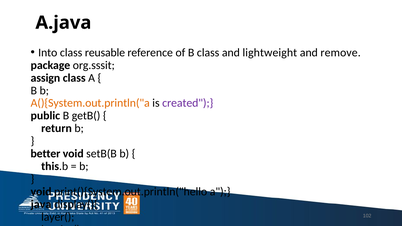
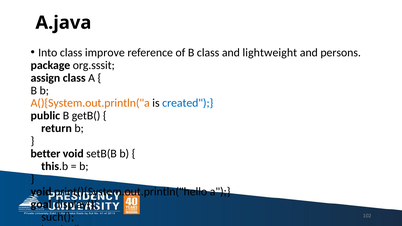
reusable: reusable -> improve
remove: remove -> persons
created colour: purple -> blue
java: java -> goal
layer(: layer( -> such(
